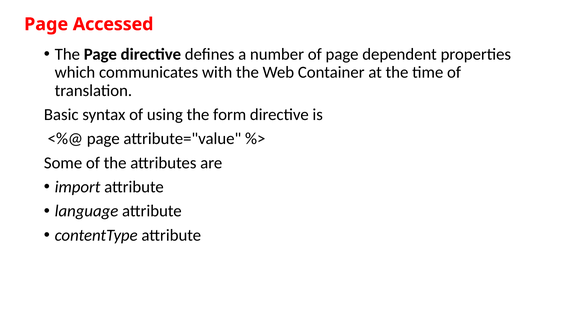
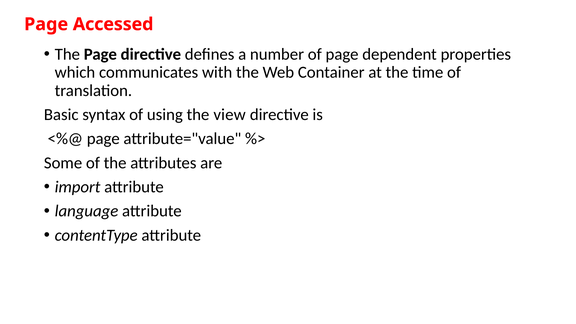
form: form -> view
